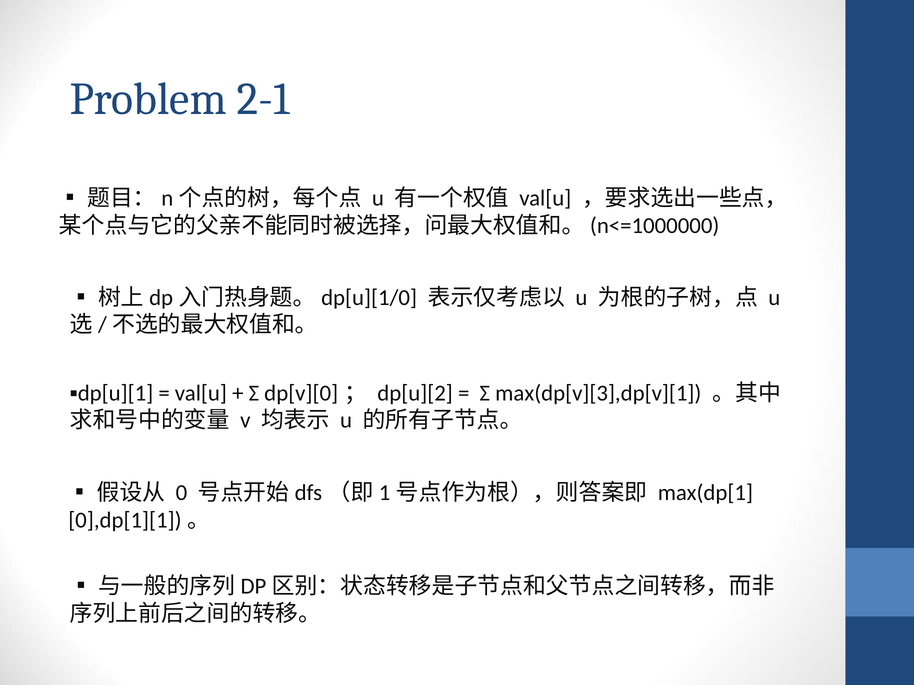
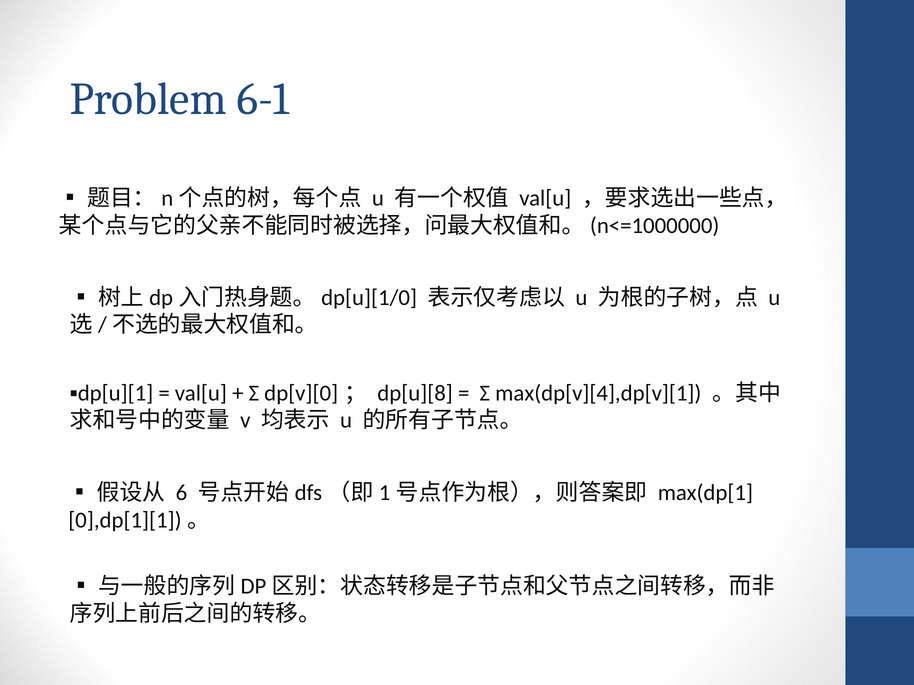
2-1: 2-1 -> 6-1
dp[u][2: dp[u][2 -> dp[u][8
max(dp[v][3],dp[v][1: max(dp[v][3],dp[v][1 -> max(dp[v][4],dp[v][1
0: 0 -> 6
